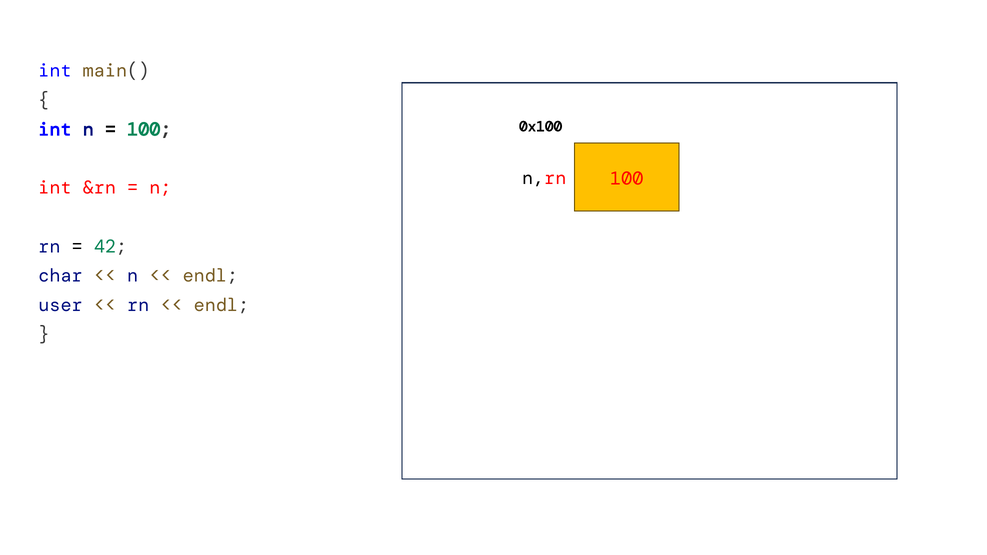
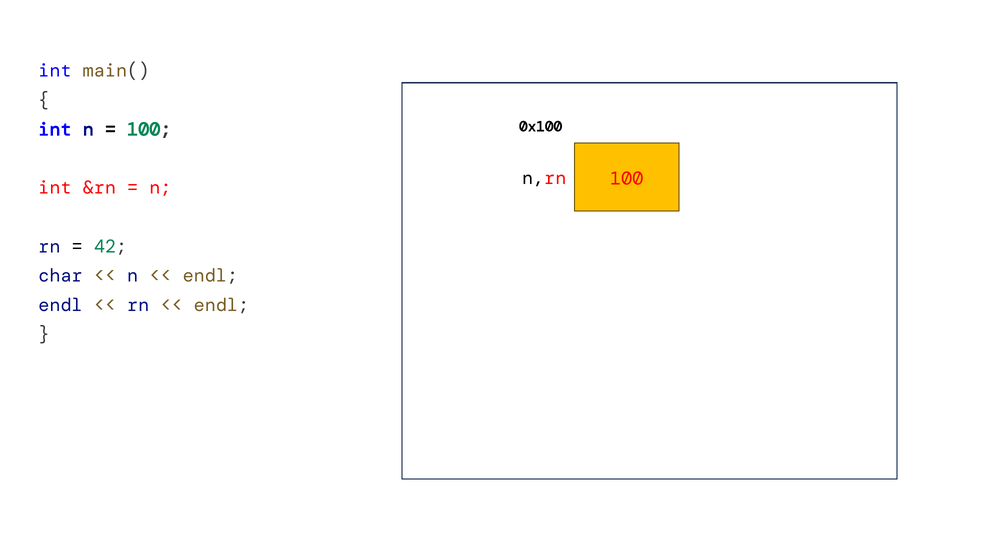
user at (61, 305): user -> endl
